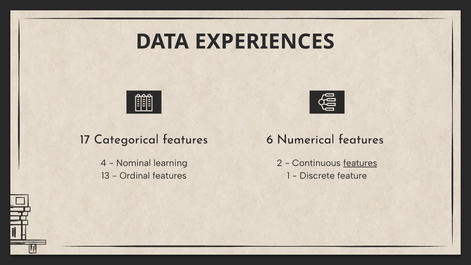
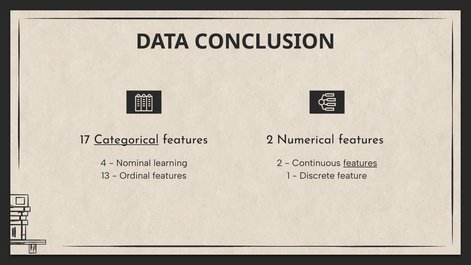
EXPERIENCES: EXPERIENCES -> CONCLUSION
Categorical underline: none -> present
features 6: 6 -> 2
